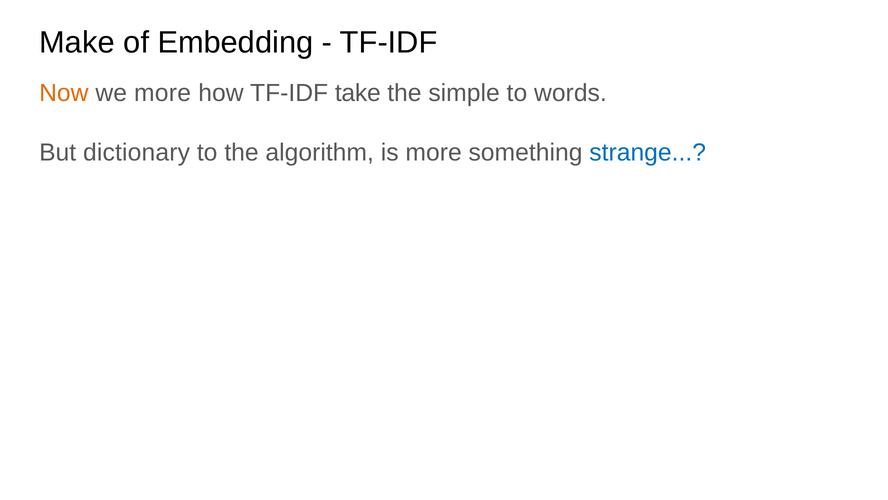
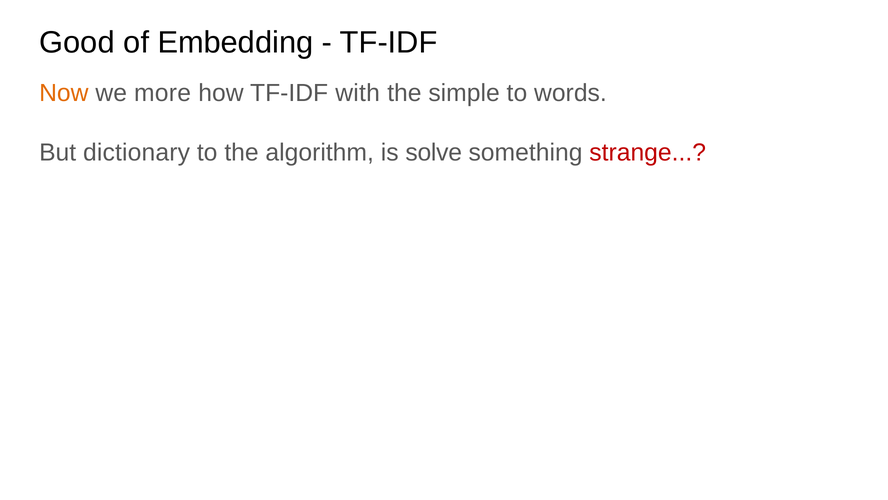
Make: Make -> Good
take: take -> with
is more: more -> solve
strange colour: blue -> red
